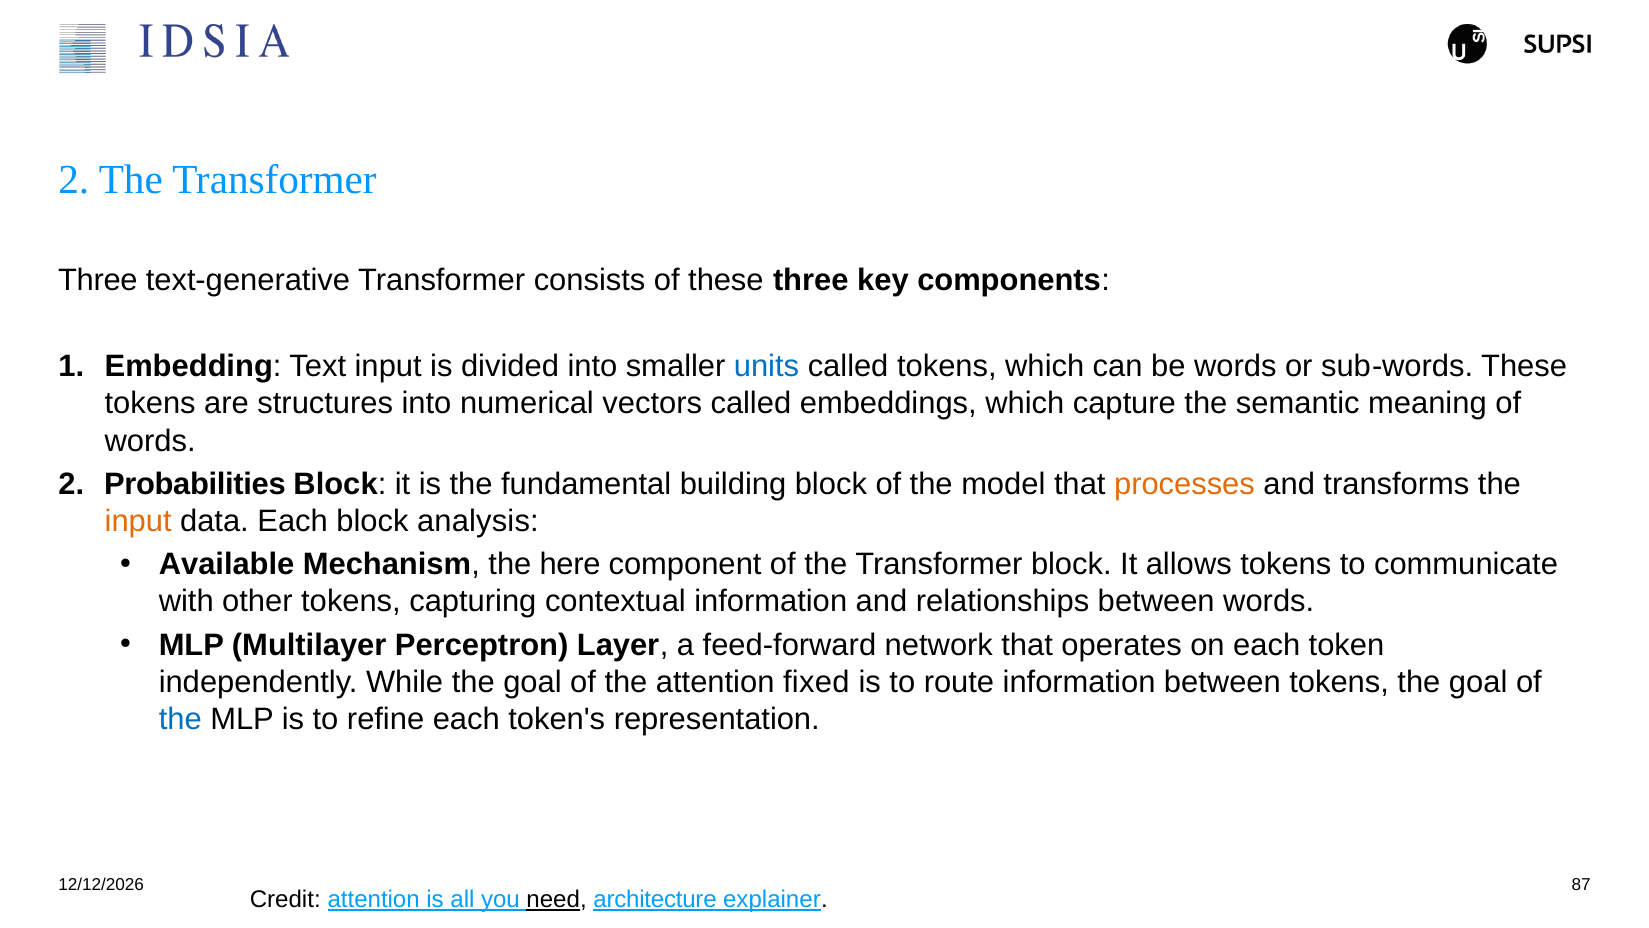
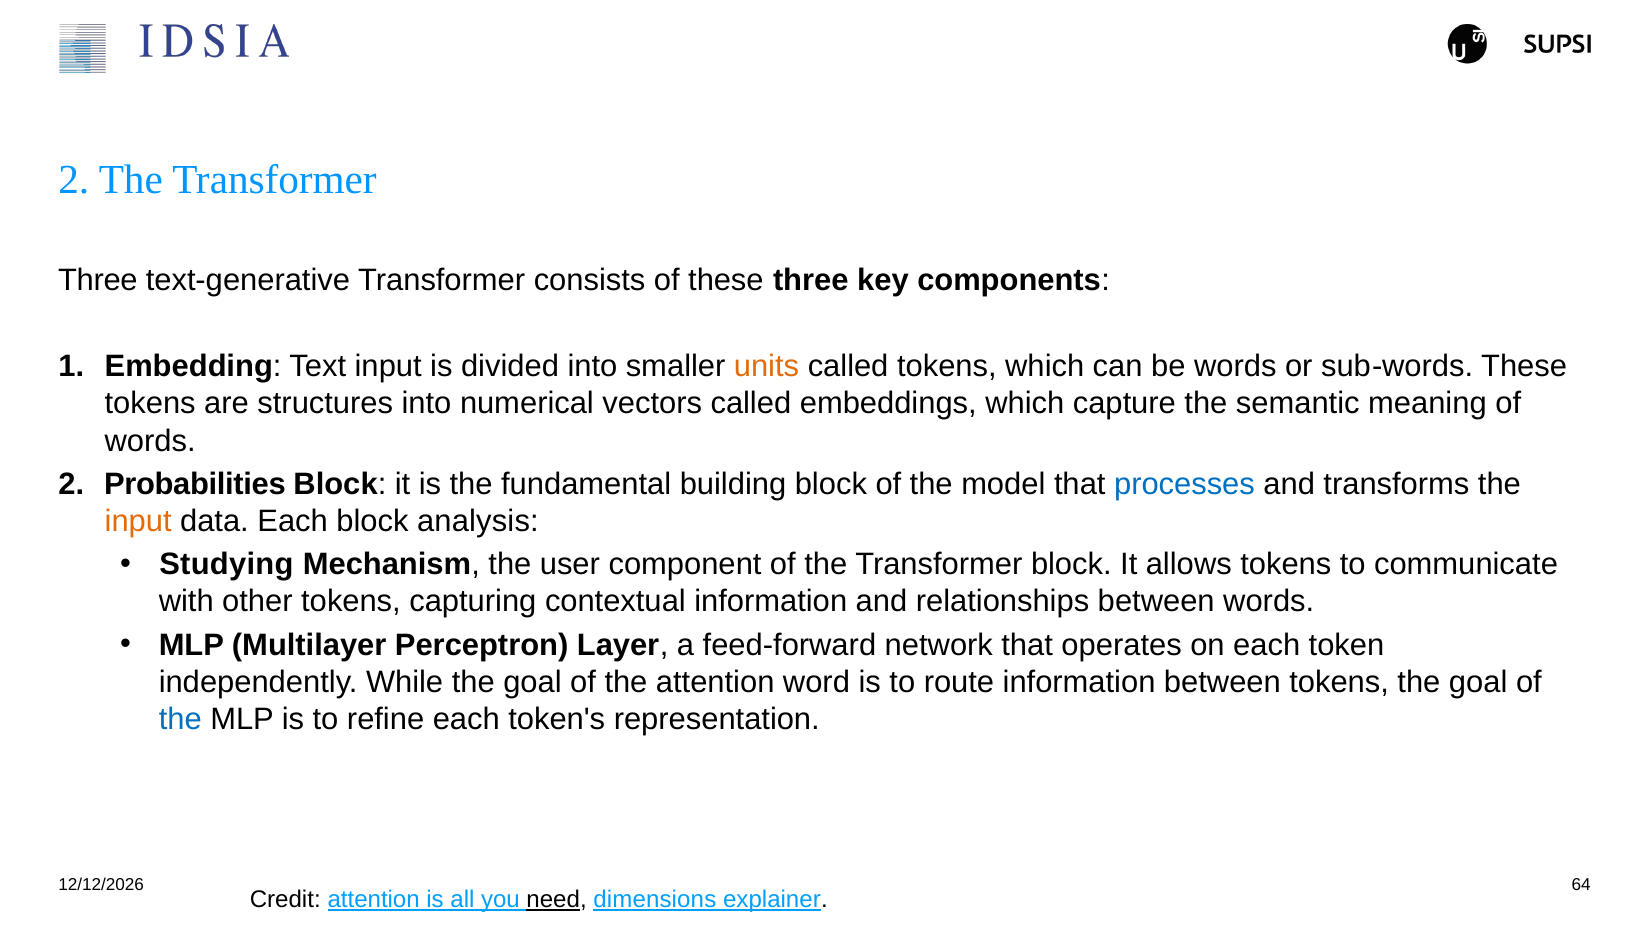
units colour: blue -> orange
processes colour: orange -> blue
Available: Available -> Studying
here: here -> user
fixed: fixed -> word
87: 87 -> 64
architecture: architecture -> dimensions
